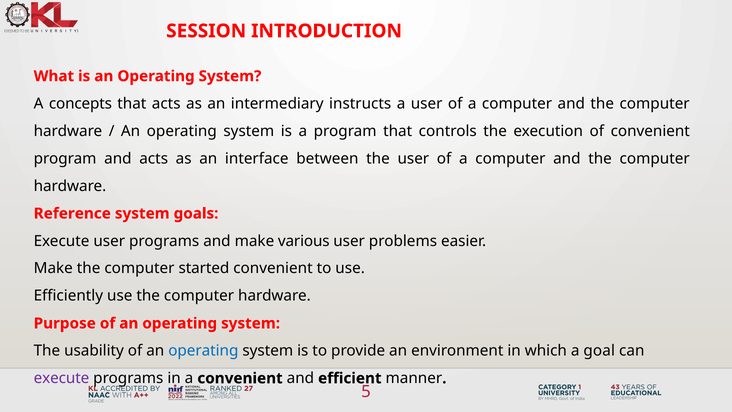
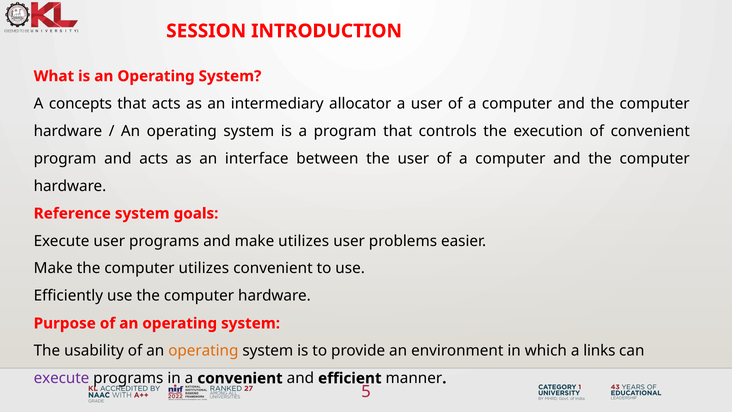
instructs: instructs -> allocator
make various: various -> utilizes
computer started: started -> utilizes
operating at (203, 351) colour: blue -> orange
goal: goal -> links
